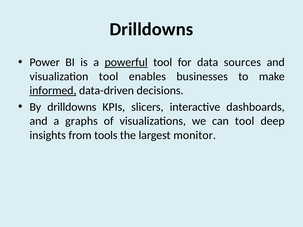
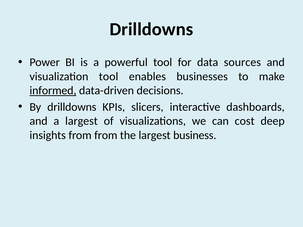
powerful underline: present -> none
a graphs: graphs -> largest
can tool: tool -> cost
from tools: tools -> from
monitor: monitor -> business
